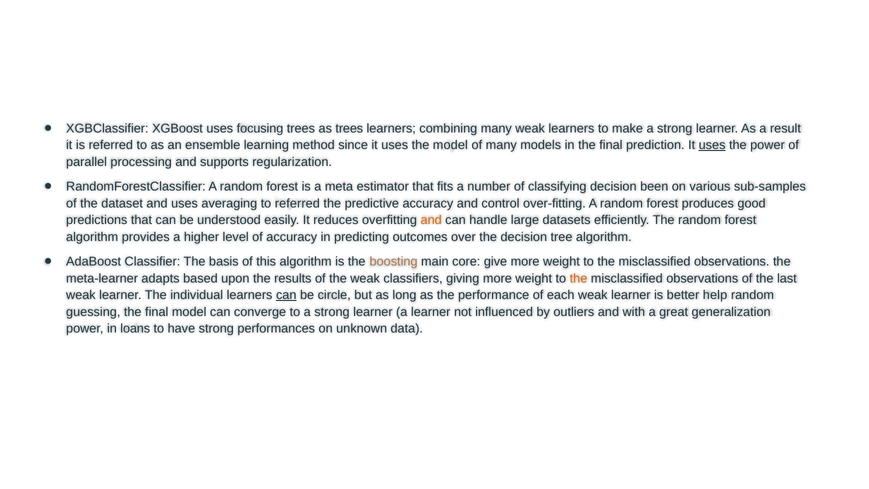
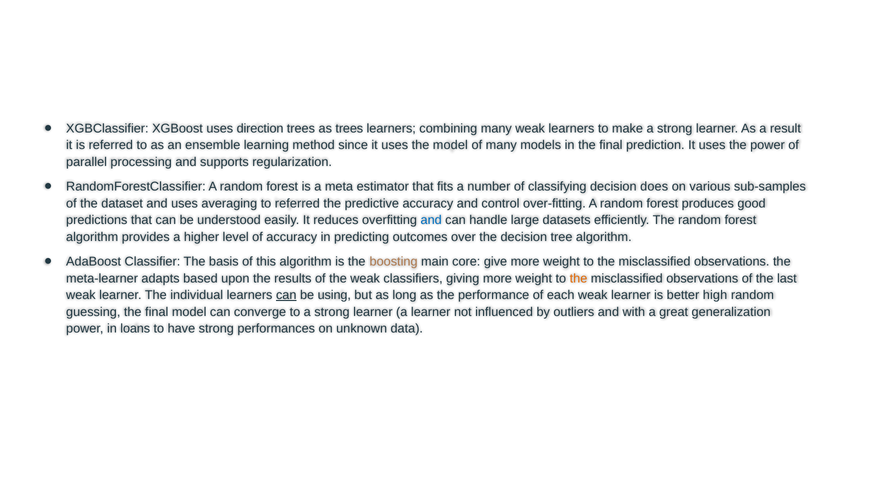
focusing: focusing -> direction
uses at (712, 145) underline: present -> none
been: been -> does
and at (431, 220) colour: orange -> blue
circle: circle -> using
help: help -> high
